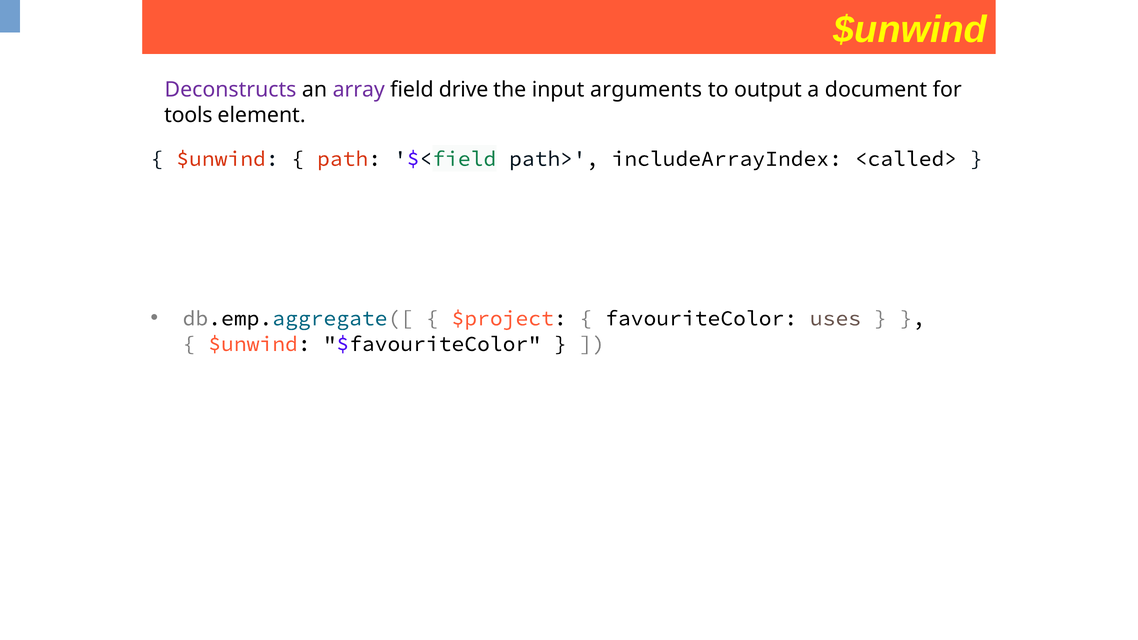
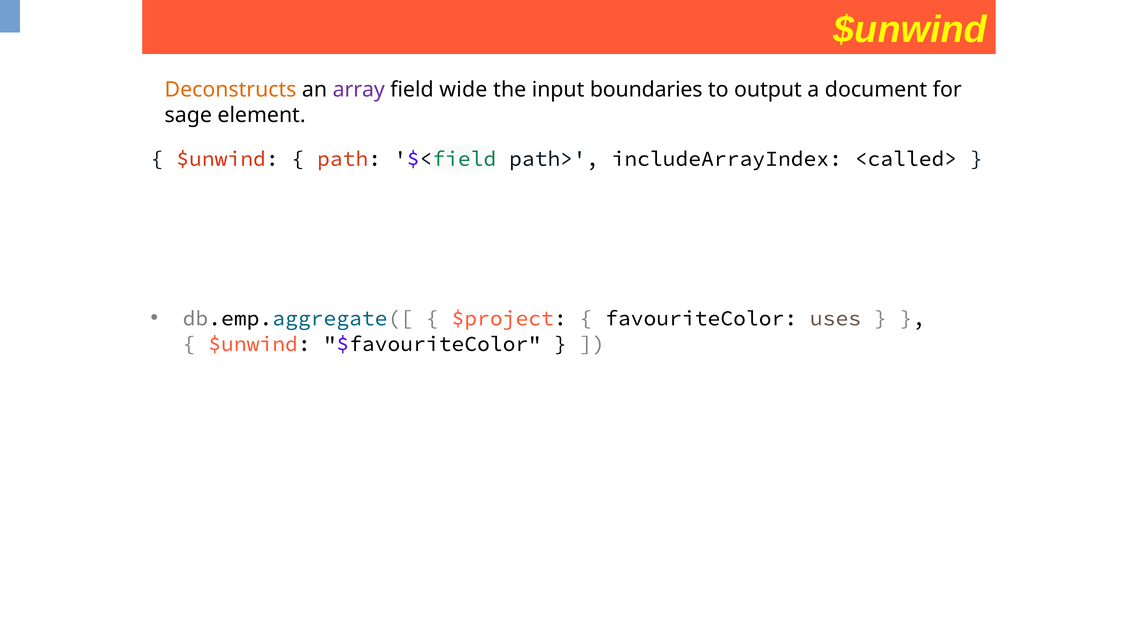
Deconstructs colour: purple -> orange
drive: drive -> wide
arguments: arguments -> boundaries
tools: tools -> sage
